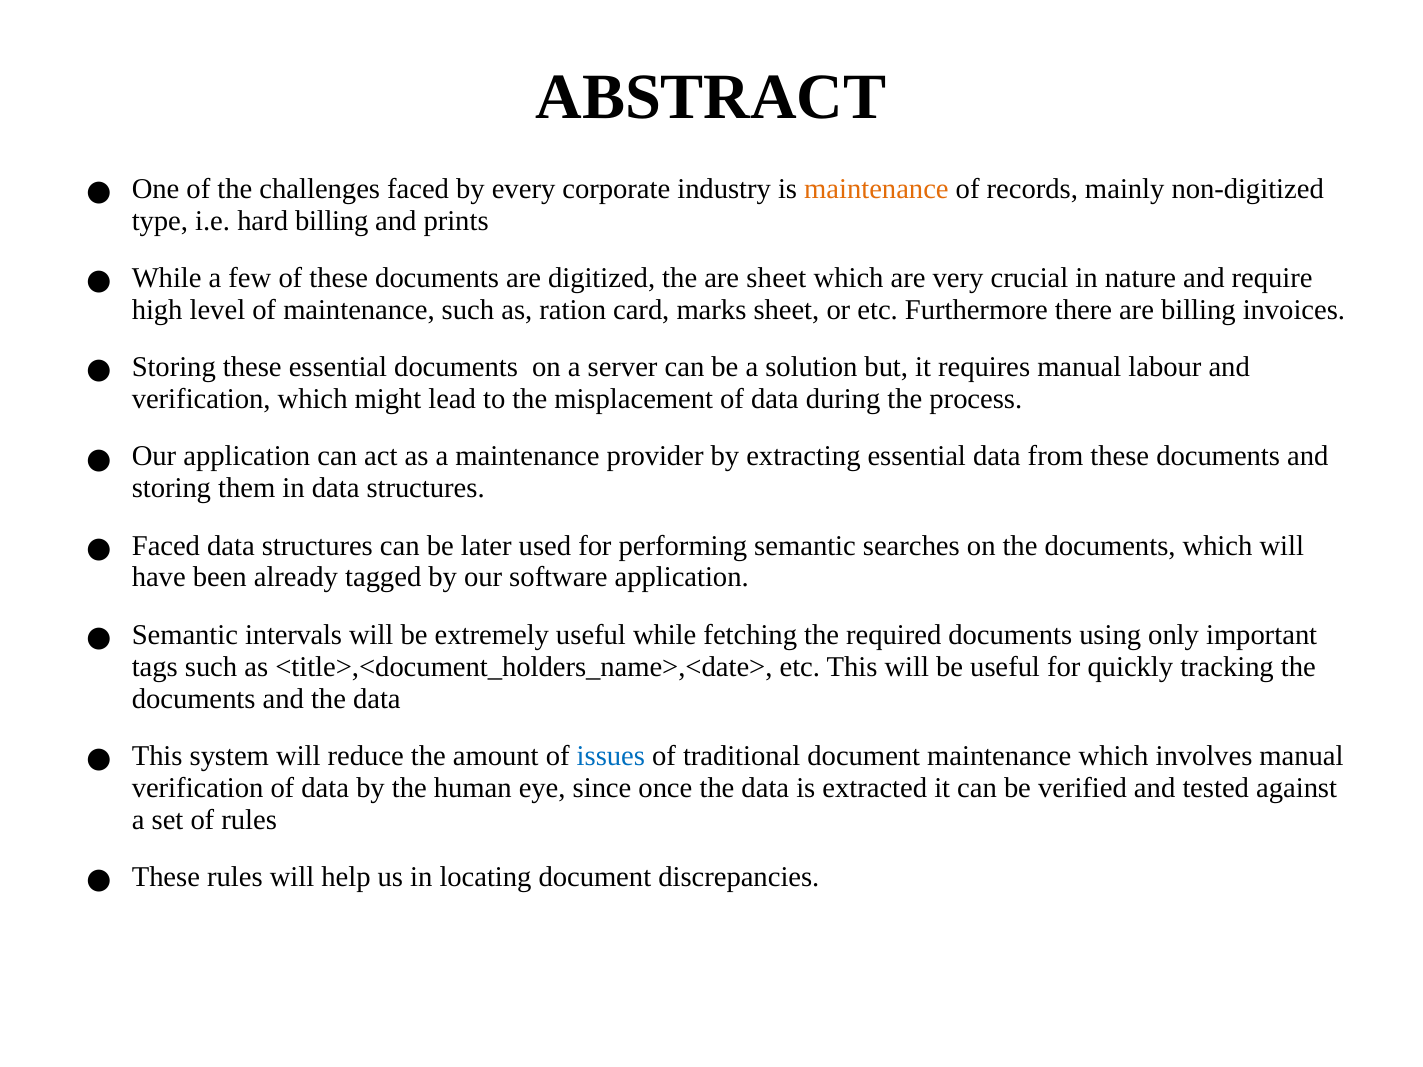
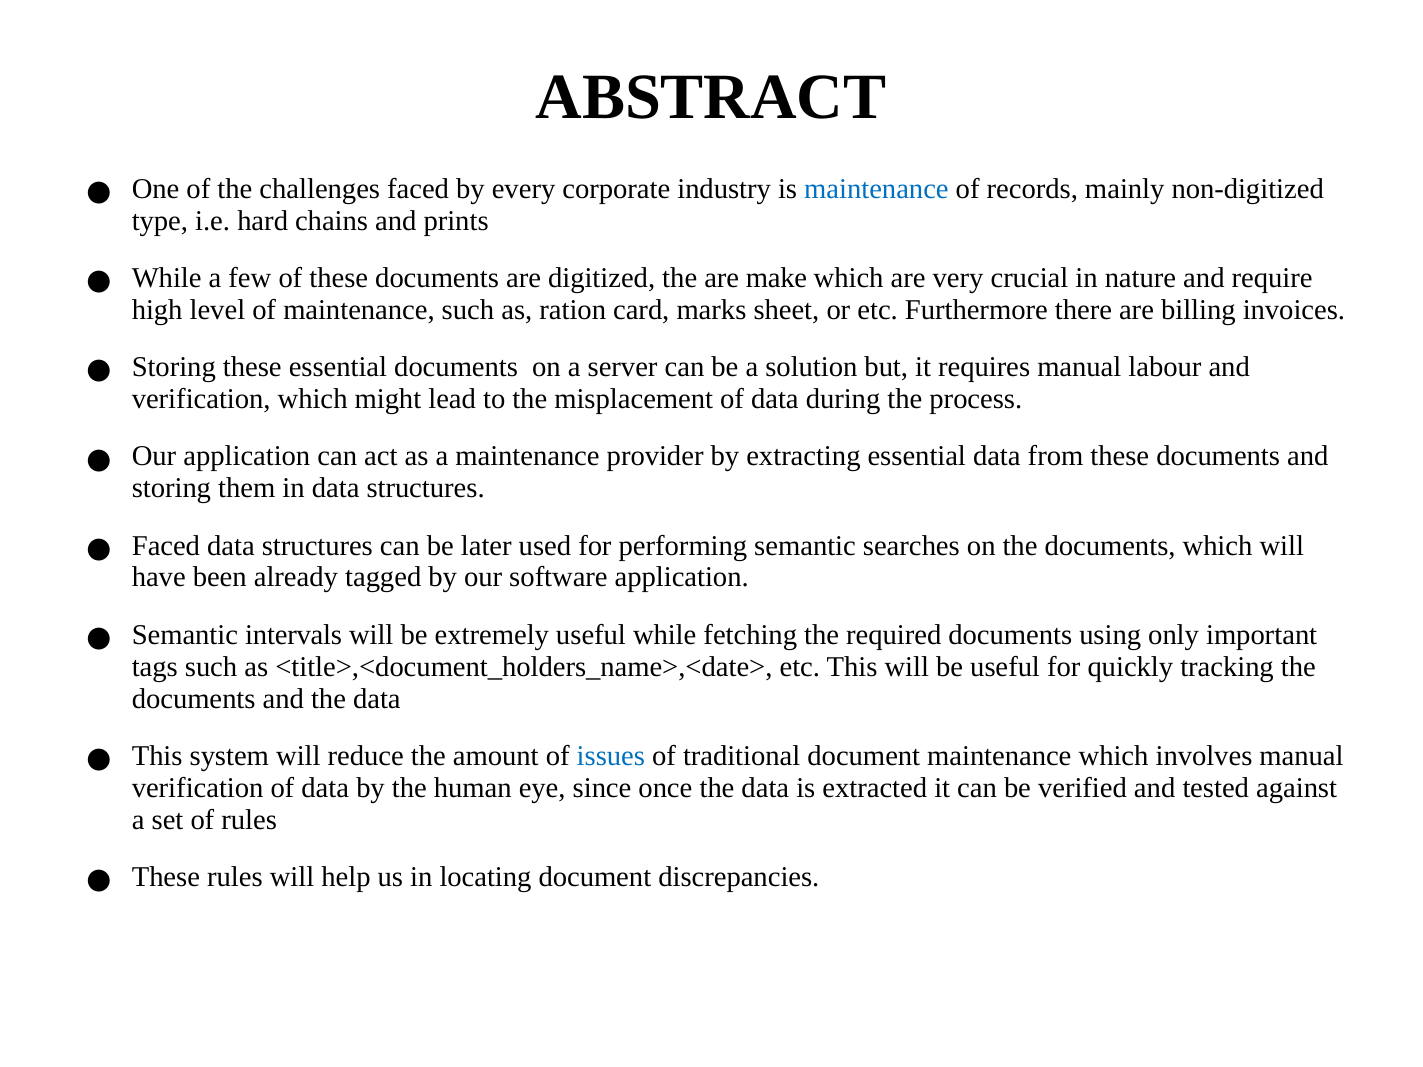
maintenance at (876, 189) colour: orange -> blue
hard billing: billing -> chains
are sheet: sheet -> make
